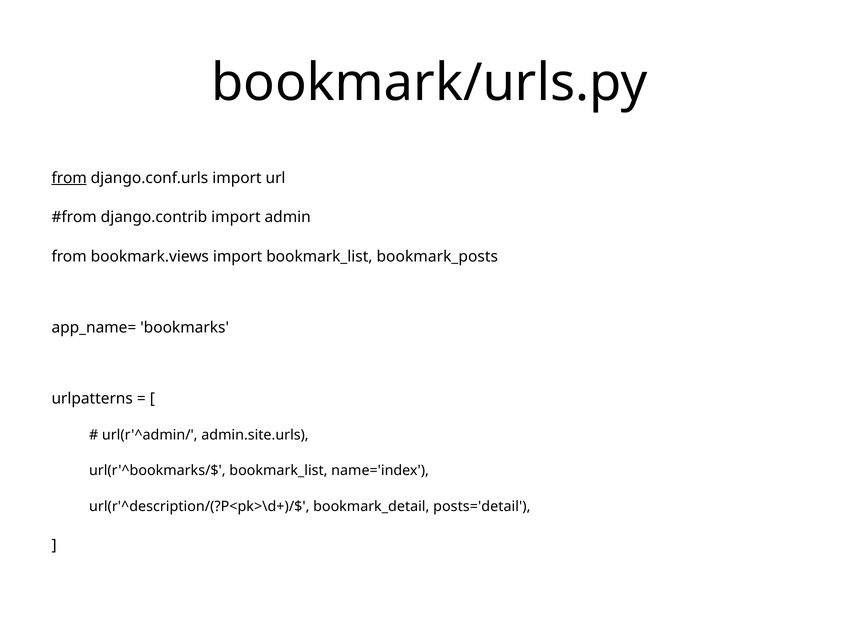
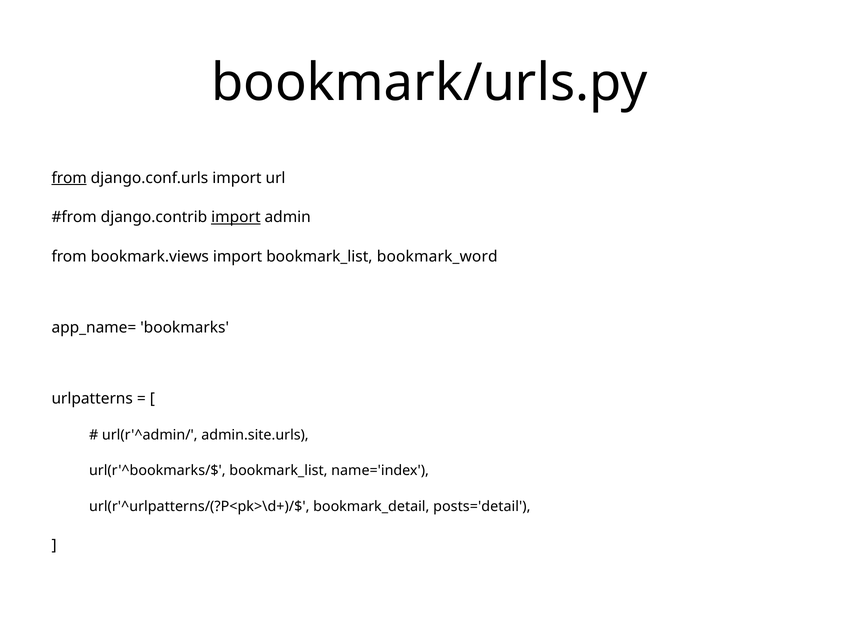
import at (236, 217) underline: none -> present
bookmark_posts: bookmark_posts -> bookmark_word
url(r'^description/(?P<pk>\d+)/$: url(r'^description/(?P<pk>\d+)/$ -> url(r'^urlpatterns/(?P<pk>\d+)/$
